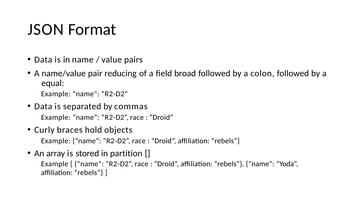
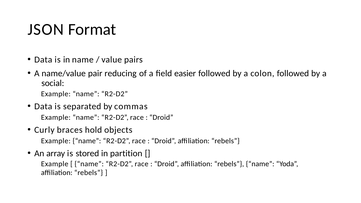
broad: broad -> easier
equal: equal -> social
